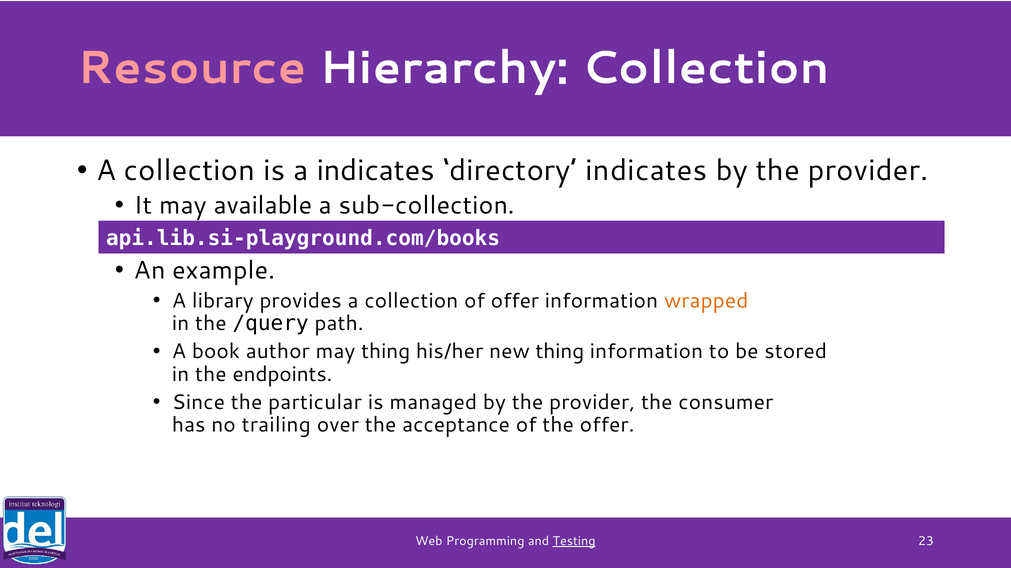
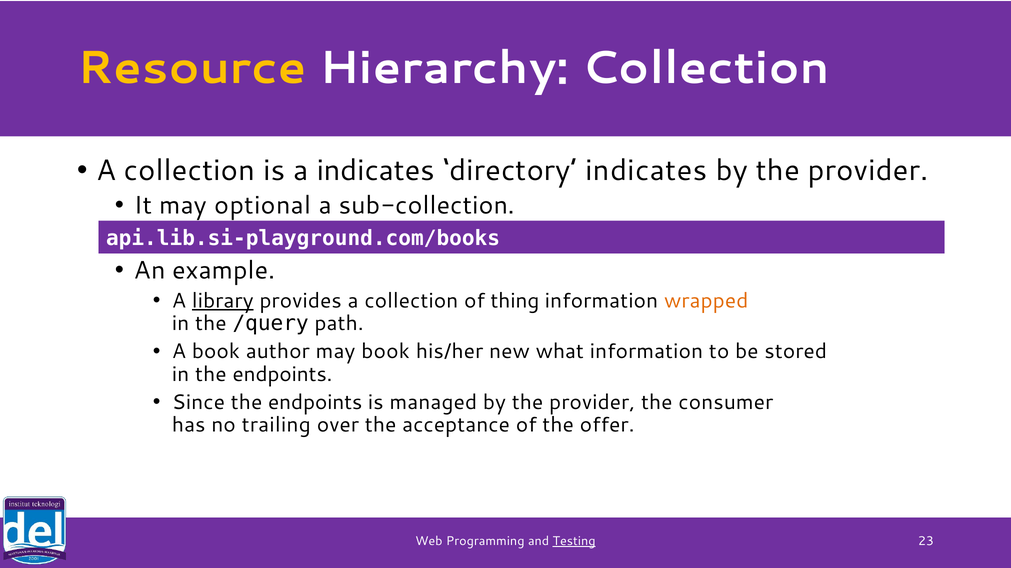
Resource colour: pink -> yellow
available: available -> optional
library underline: none -> present
of offer: offer -> thing
may thing: thing -> book
new thing: thing -> what
Since the particular: particular -> endpoints
